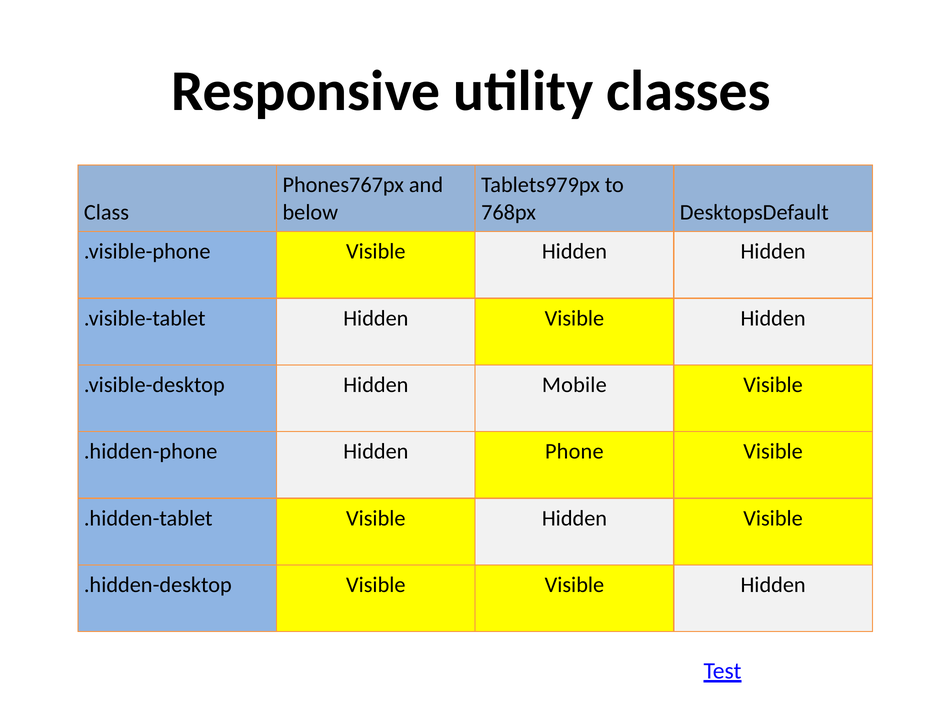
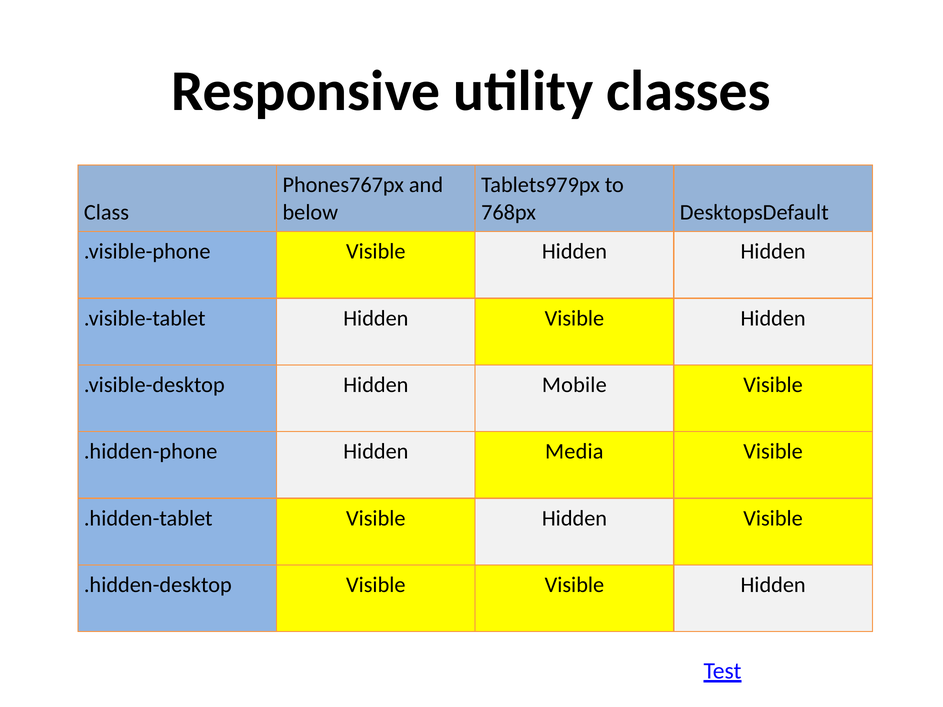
Phone: Phone -> Media
